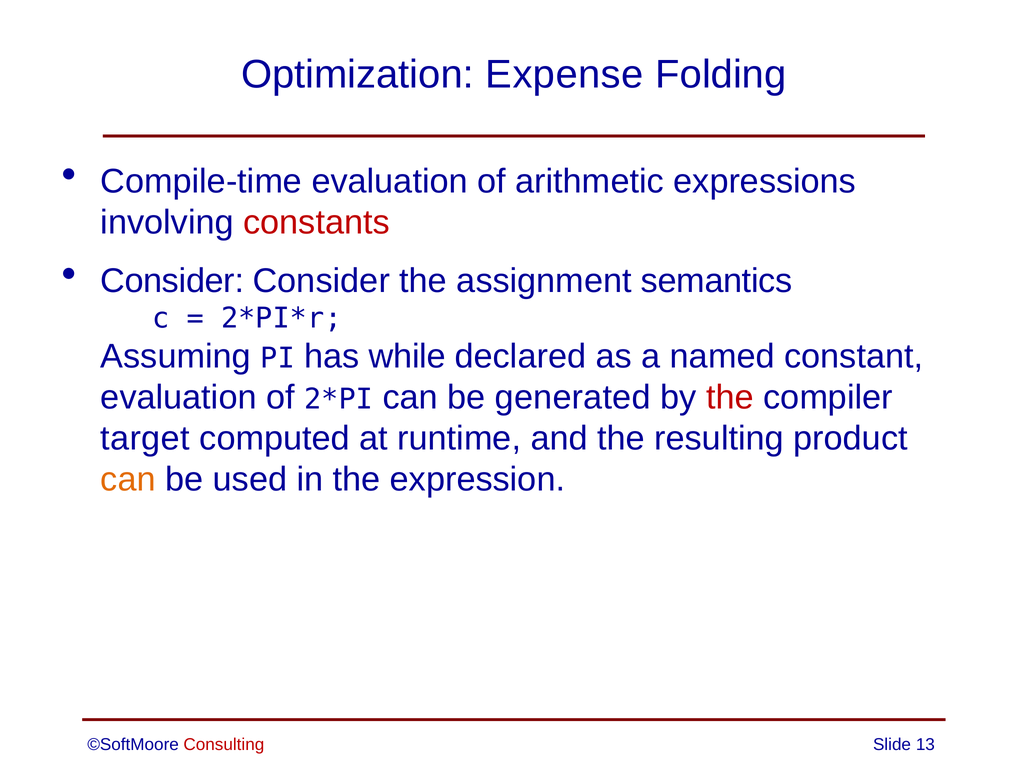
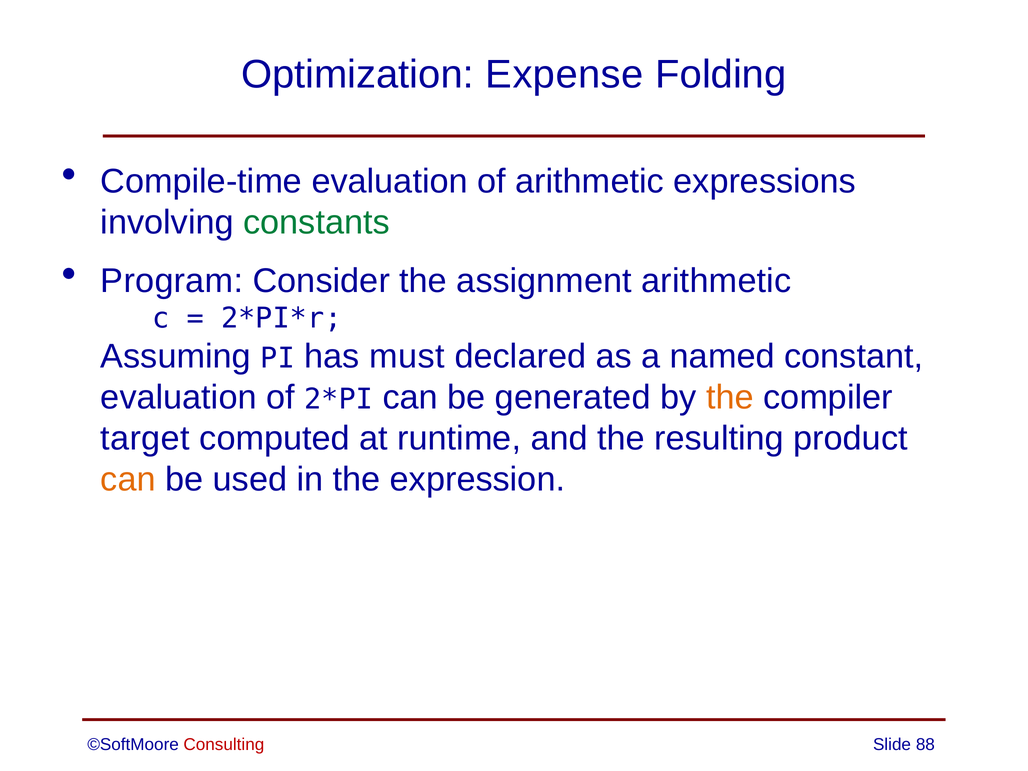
constants colour: red -> green
Consider at (172, 281): Consider -> Program
assignment semantics: semantics -> arithmetic
while: while -> must
the at (730, 397) colour: red -> orange
13: 13 -> 88
